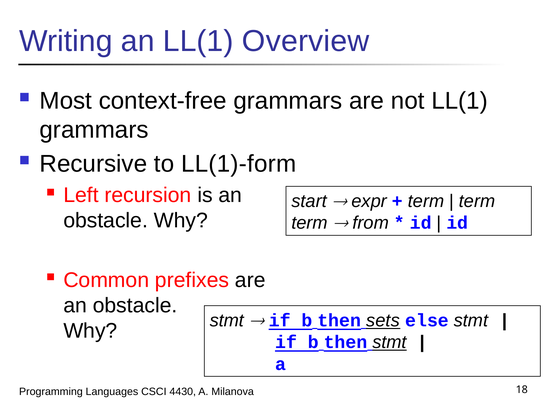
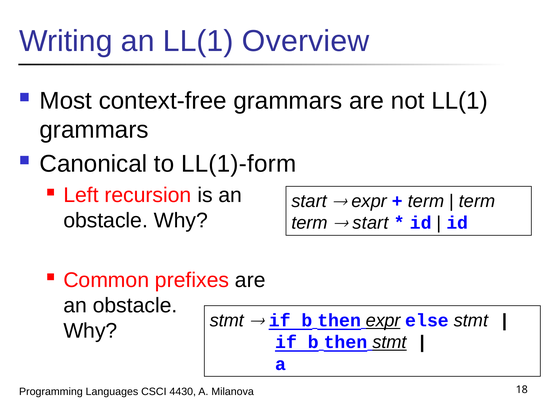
Recursive: Recursive -> Canonical
from at (371, 223): from -> start
then sets: sets -> expr
